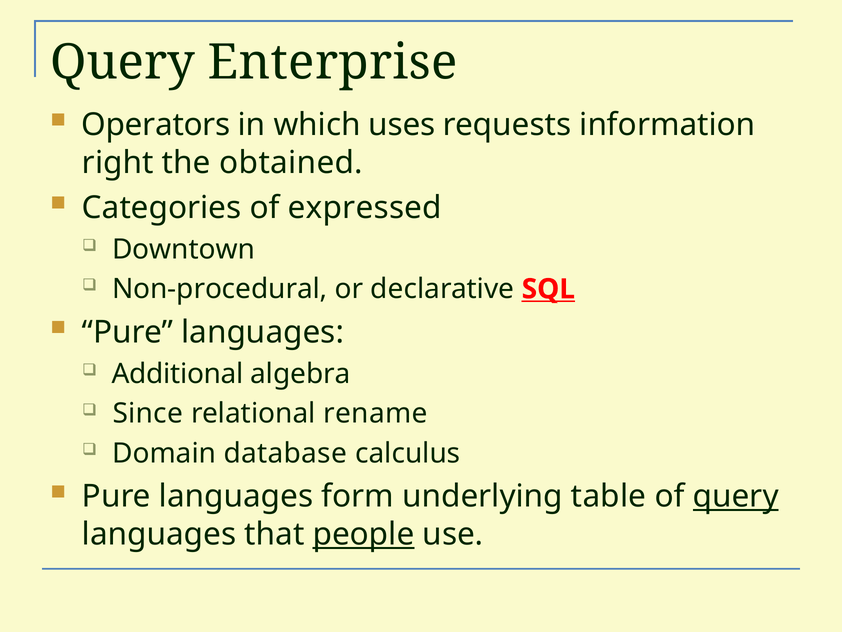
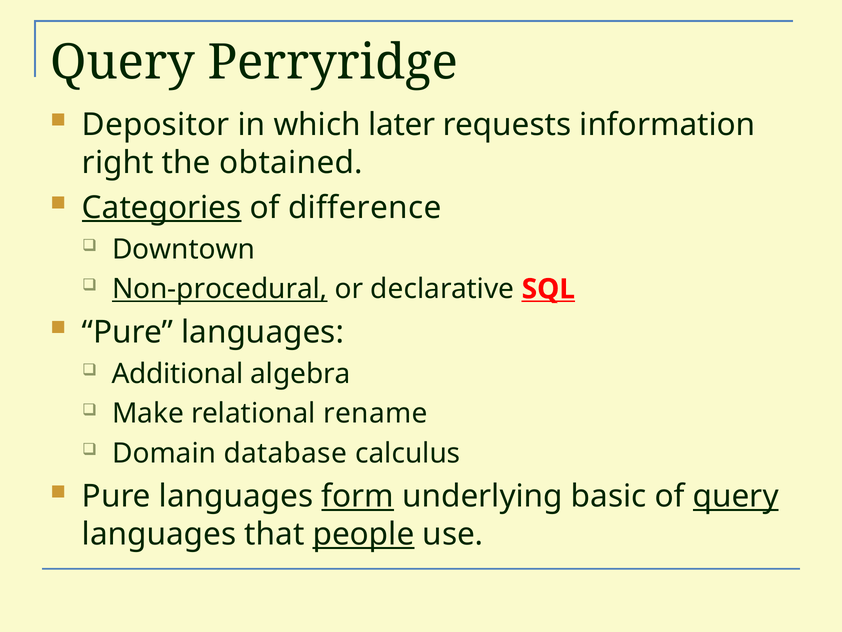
Enterprise: Enterprise -> Perryridge
Operators: Operators -> Depositor
uses: uses -> later
Categories underline: none -> present
expressed: expressed -> difference
Non-procedural underline: none -> present
Since: Since -> Make
form underline: none -> present
table: table -> basic
